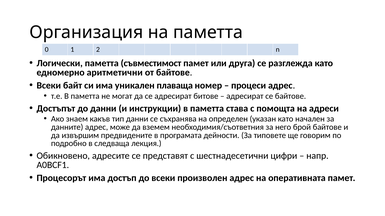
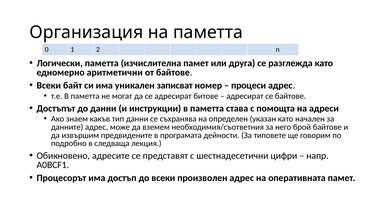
съвместимост: съвместимост -> изчислителна
плаваща: плаваща -> записват
